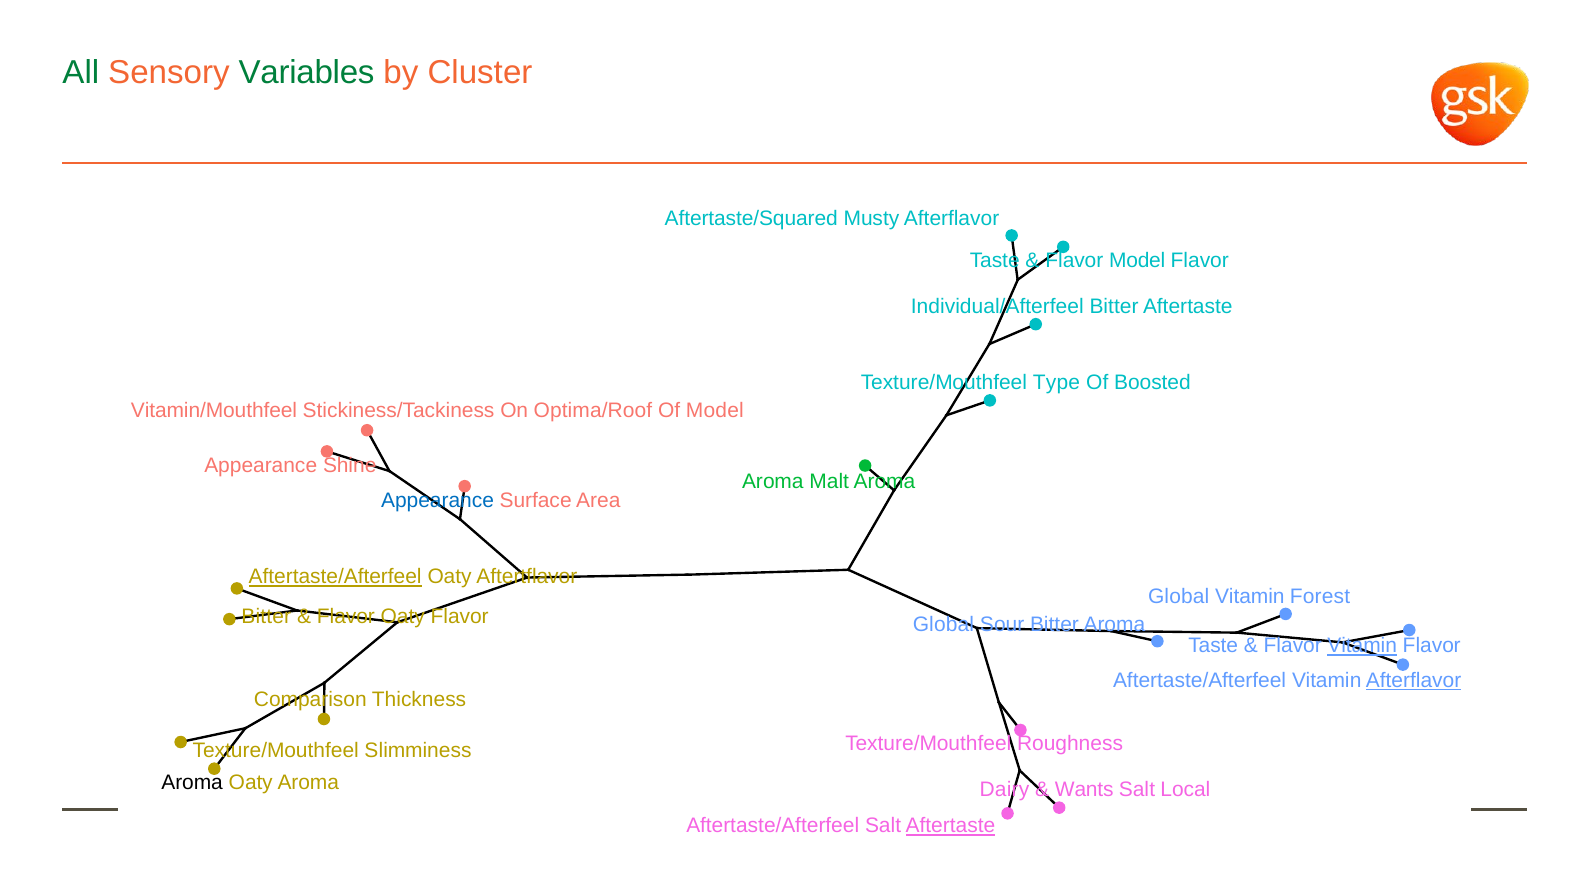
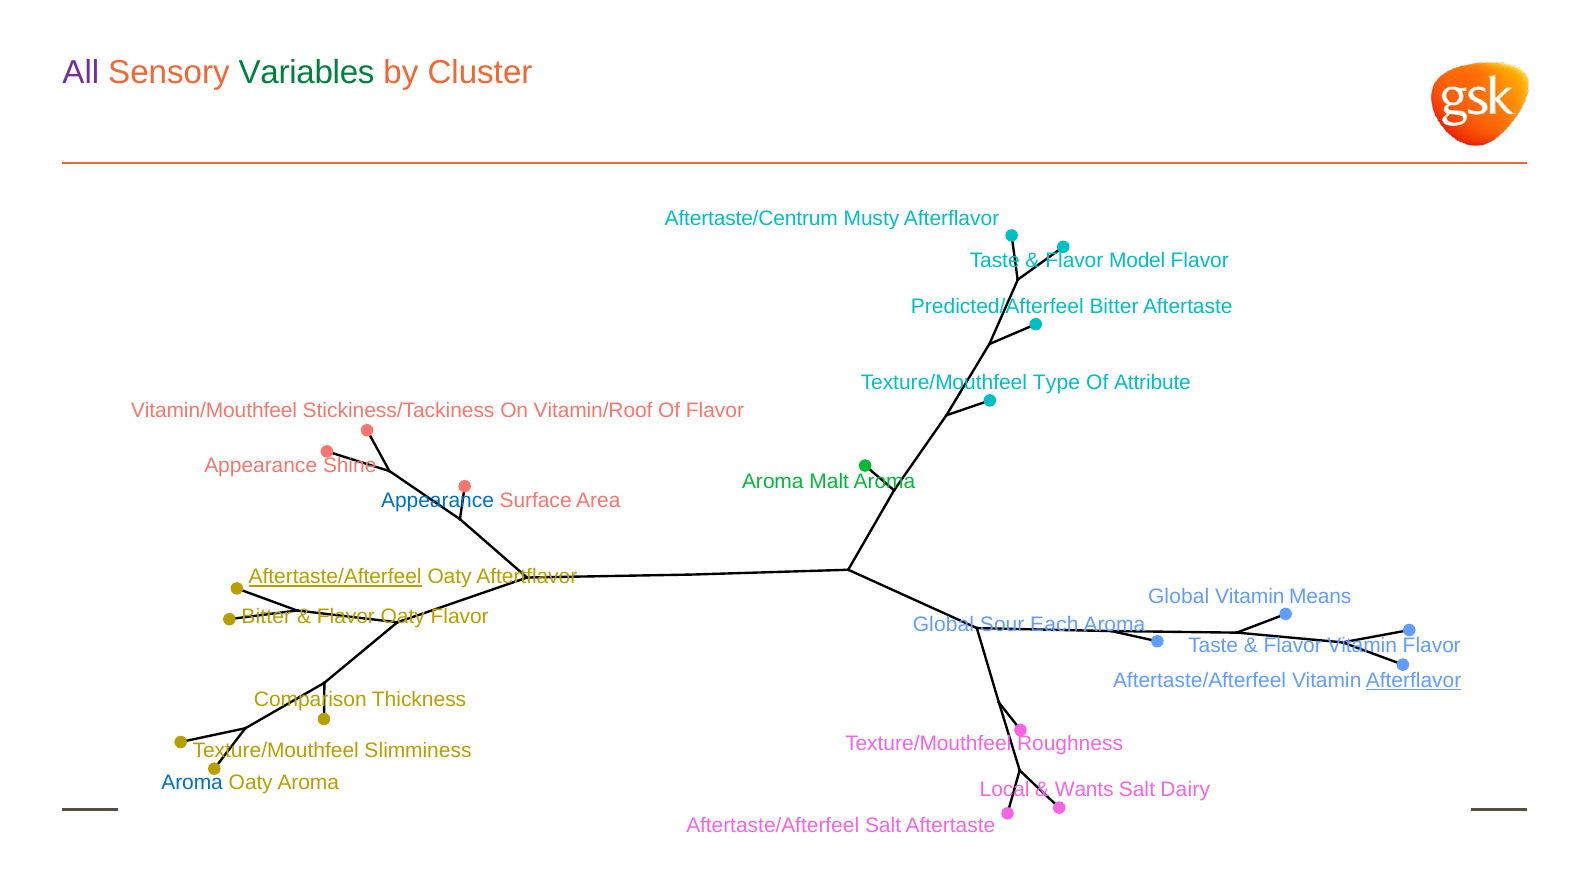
All colour: green -> purple
Aftertaste/Squared: Aftertaste/Squared -> Aftertaste/Centrum
Individual/Afterfeel: Individual/Afterfeel -> Predicted/Afterfeel
Boosted: Boosted -> Attribute
Optima/Roof: Optima/Roof -> Vitamin/Roof
Of Model: Model -> Flavor
Forest: Forest -> Means
Sour Bitter: Bitter -> Each
Vitamin at (1362, 646) underline: present -> none
Aroma at (192, 783) colour: black -> blue
Dairy: Dairy -> Local
Local: Local -> Dairy
Aftertaste at (950, 826) underline: present -> none
